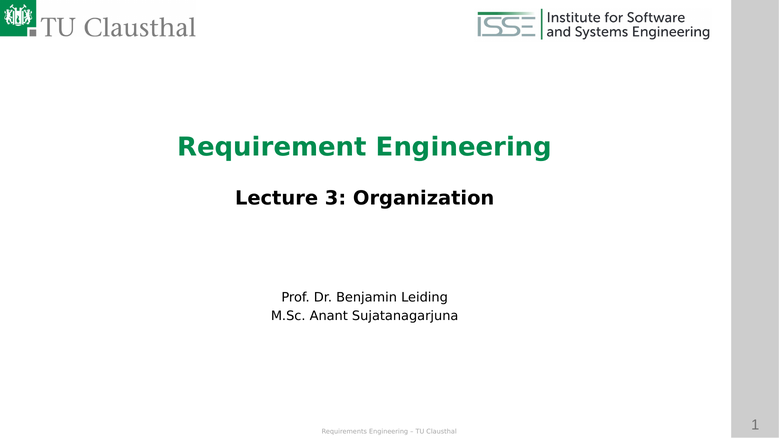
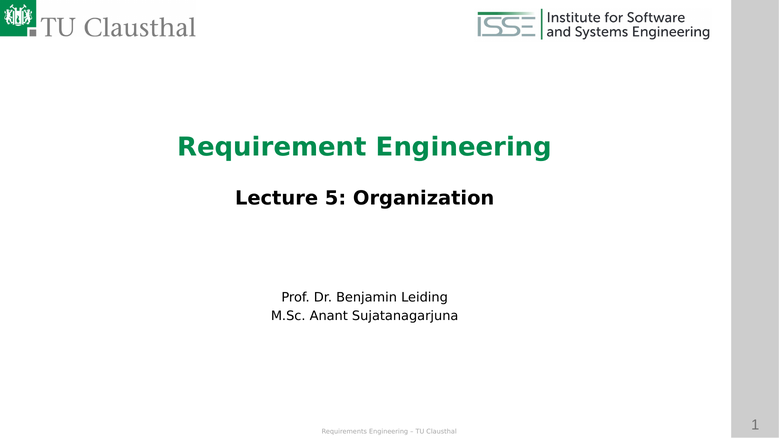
3: 3 -> 5
